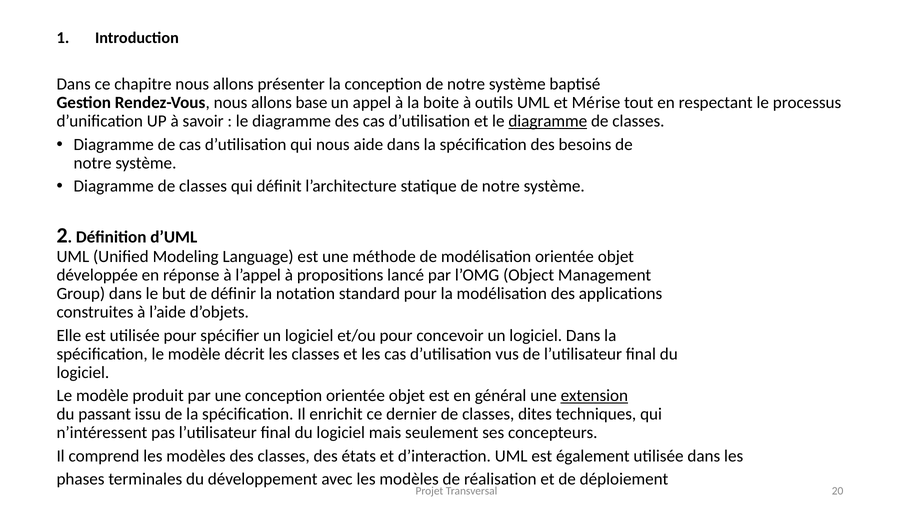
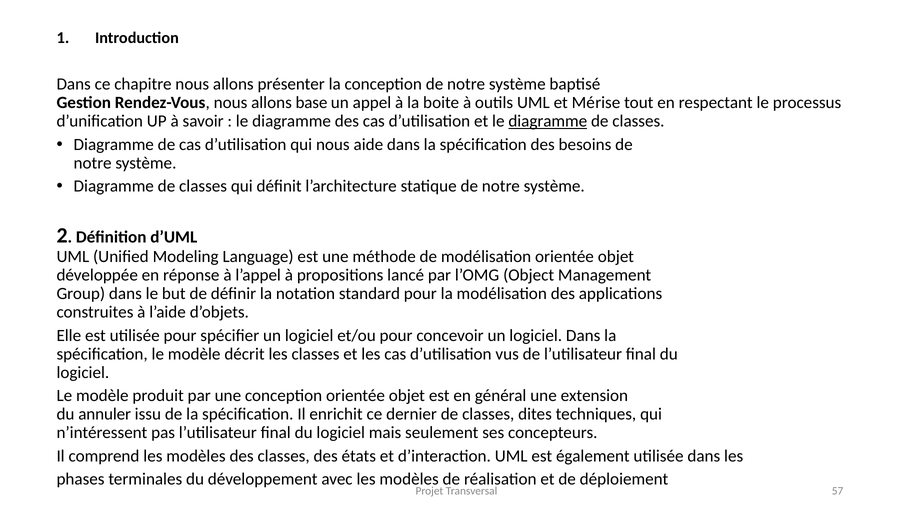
extension underline: present -> none
passant: passant -> annuler
20: 20 -> 57
